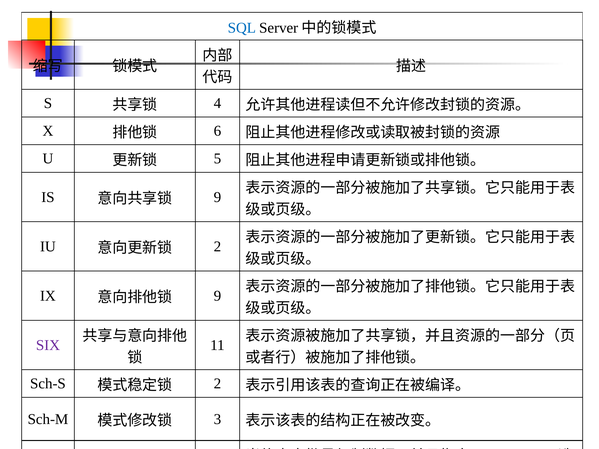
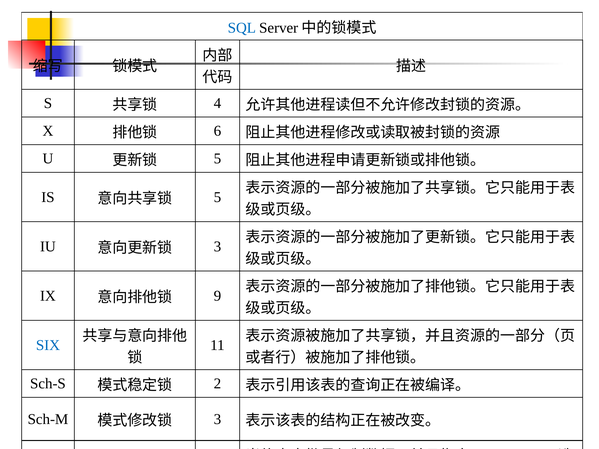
9 at (217, 197): 9 -> 5
2 at (217, 247): 2 -> 3
SIX colour: purple -> blue
